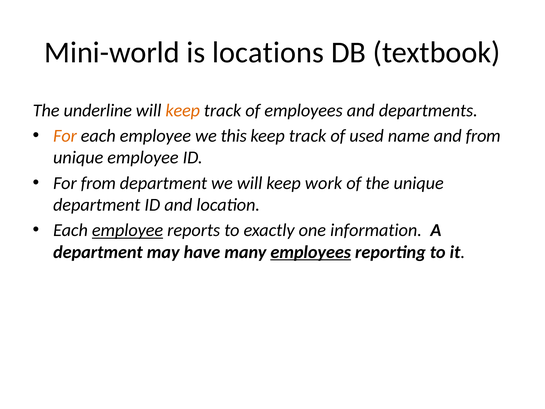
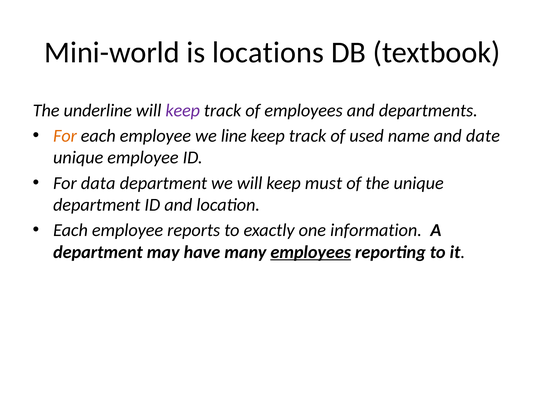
keep at (183, 110) colour: orange -> purple
this: this -> line
and from: from -> date
For from: from -> data
work: work -> must
employee at (128, 230) underline: present -> none
